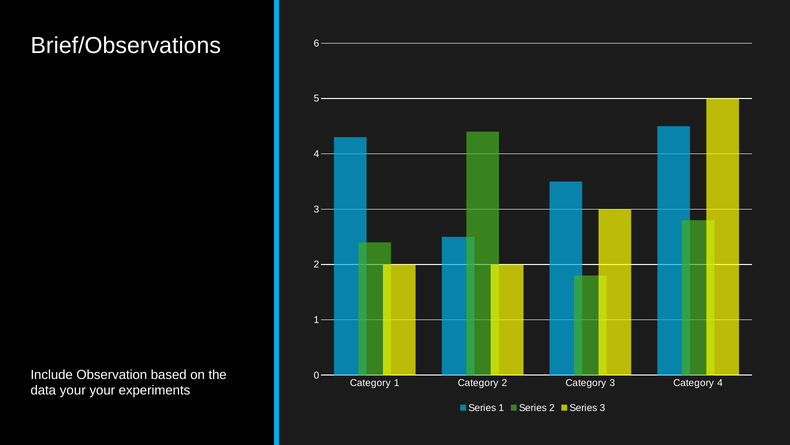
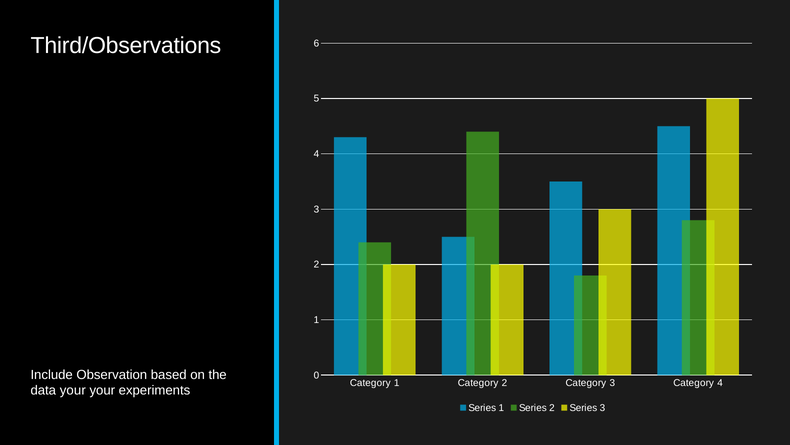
Brief/Observations: Brief/Observations -> Third/Observations
